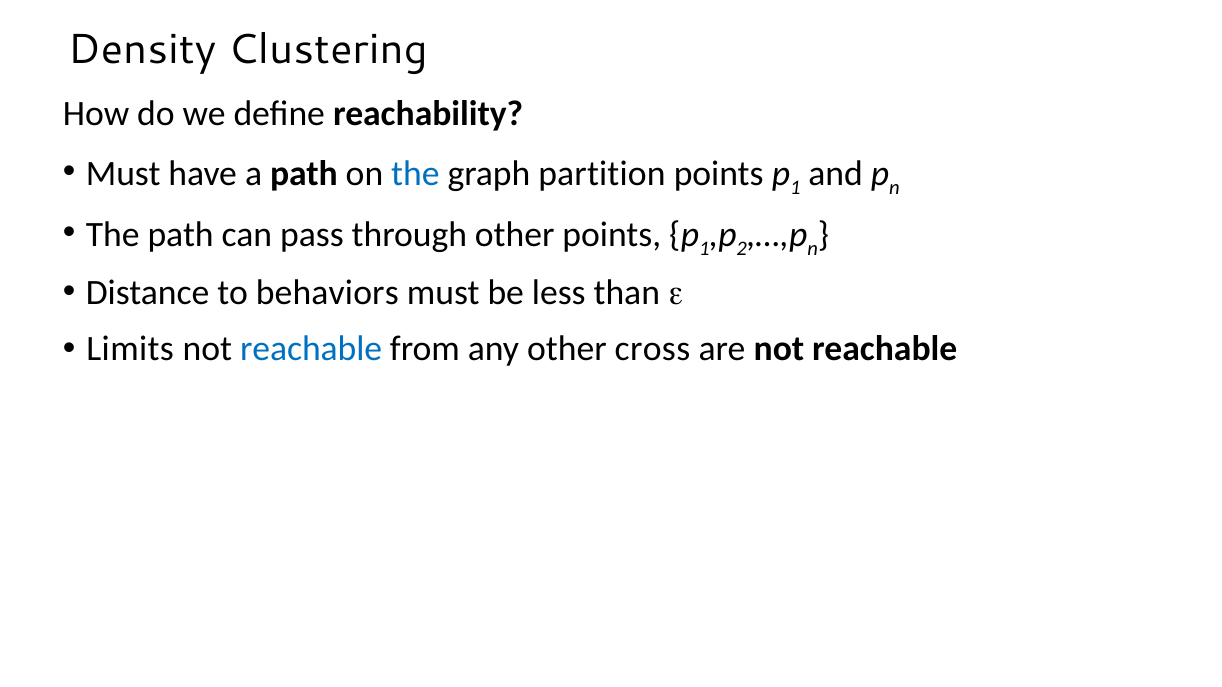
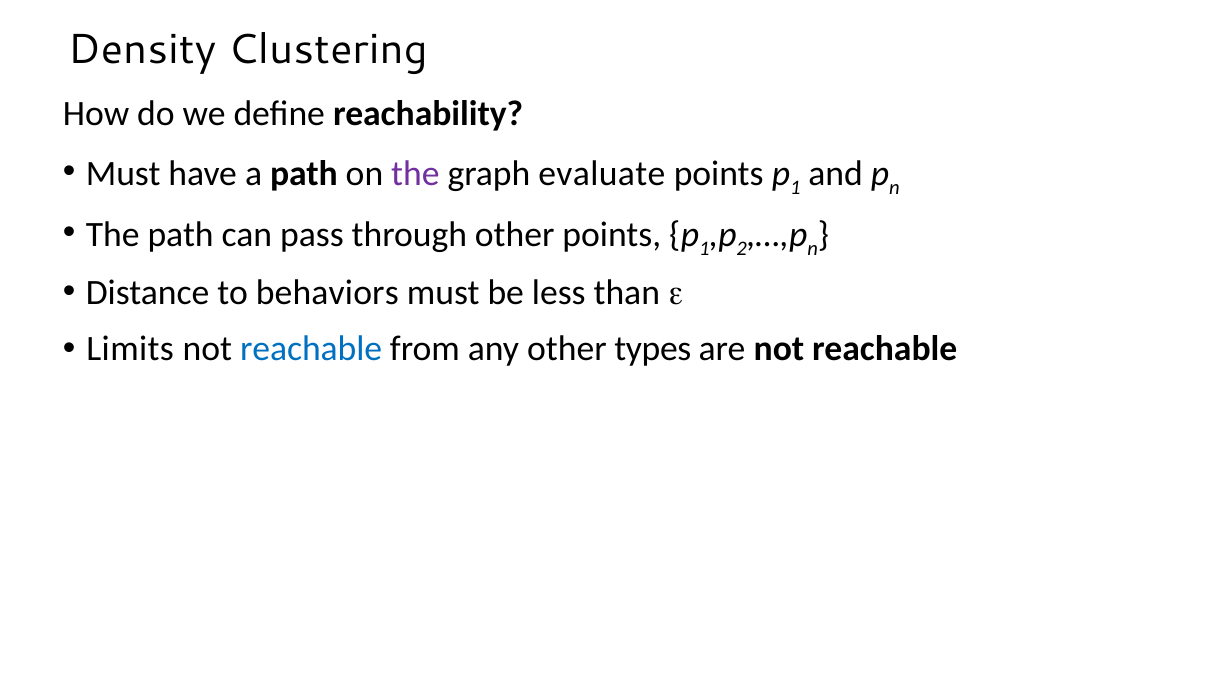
the at (415, 174) colour: blue -> purple
partition: partition -> evaluate
cross: cross -> types
